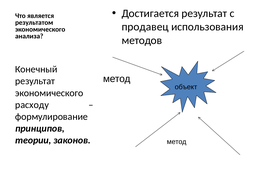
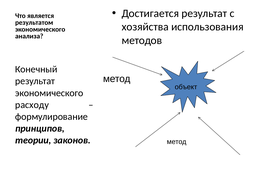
продавец: продавец -> хозяйства
